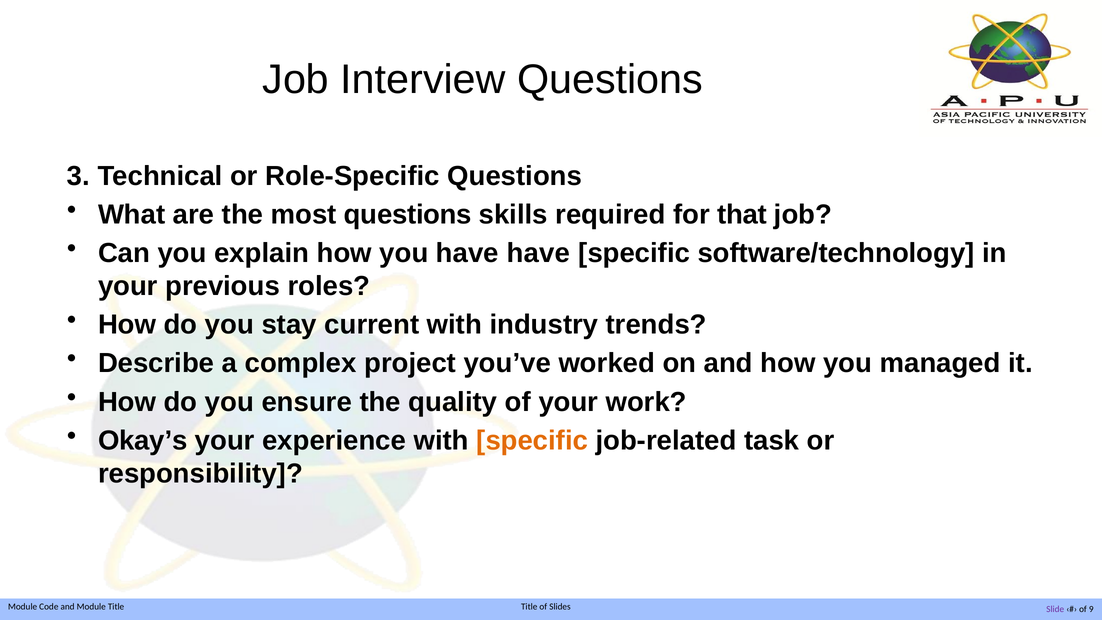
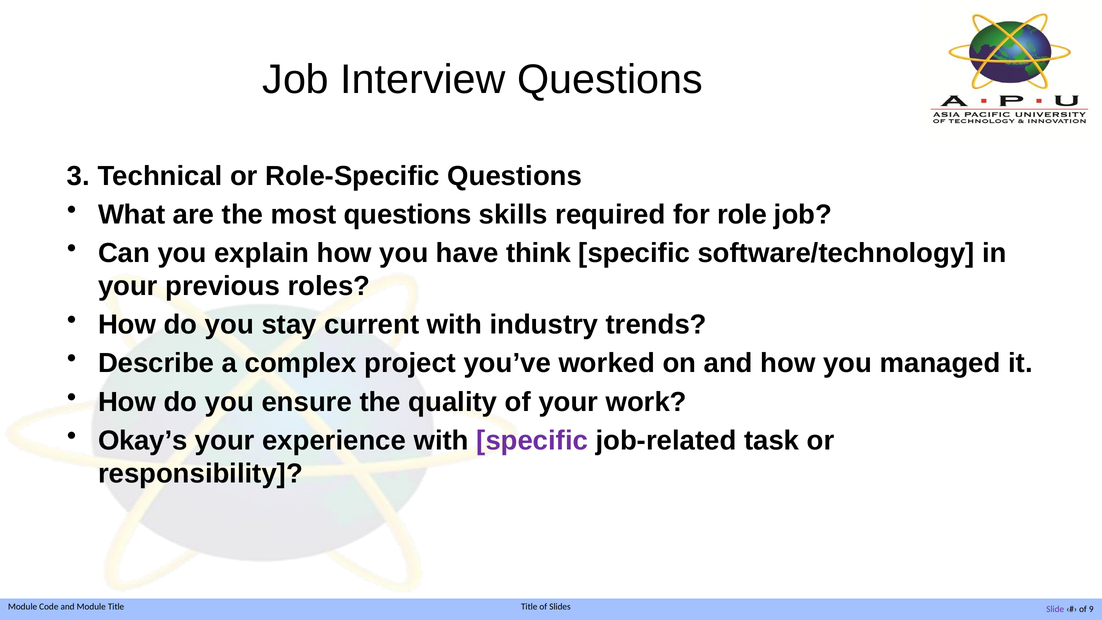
that: that -> role
have have: have -> think
specific at (532, 440) colour: orange -> purple
